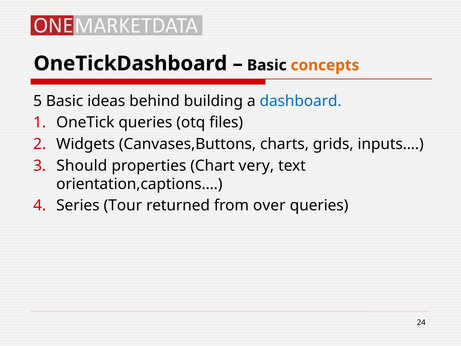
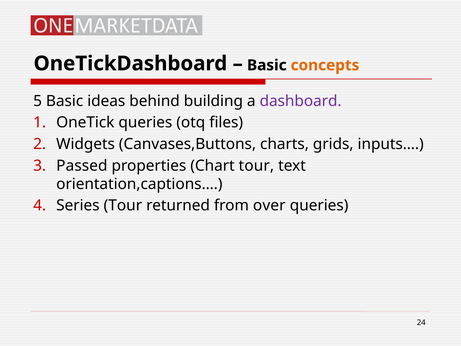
dashboard colour: blue -> purple
Should: Should -> Passed
Chart very: very -> tour
